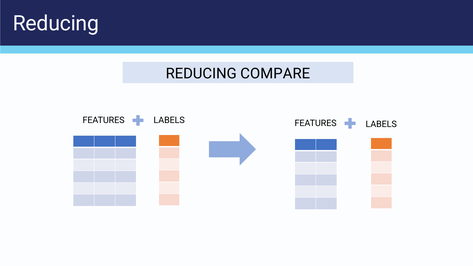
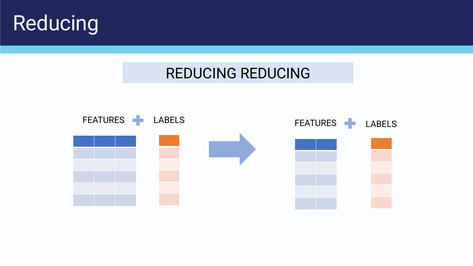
REDUCING COMPARE: COMPARE -> REDUCING
